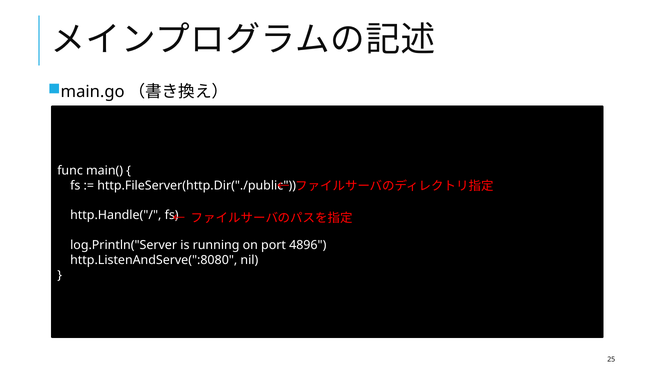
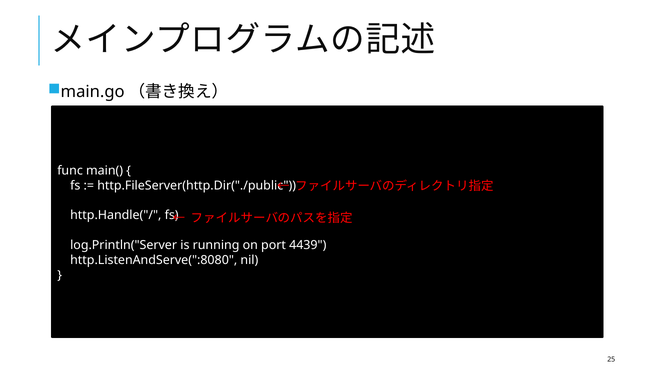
4896: 4896 -> 4439
